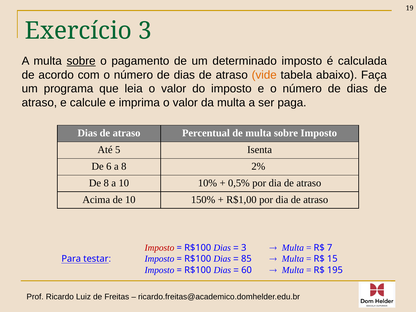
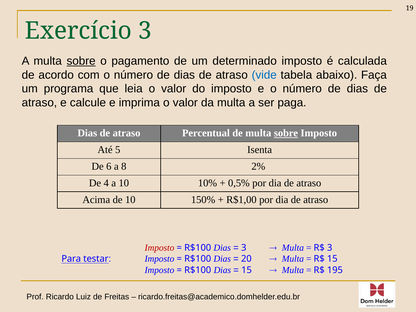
vide colour: orange -> blue
sobre at (286, 133) underline: none -> present
De 8: 8 -> 4
R$ 7: 7 -> 3
85: 85 -> 20
60 at (247, 270): 60 -> 15
